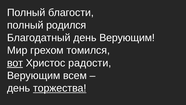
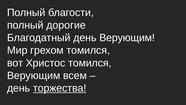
родился: родился -> дорогие
вот underline: present -> none
Христос радости: радости -> томился
